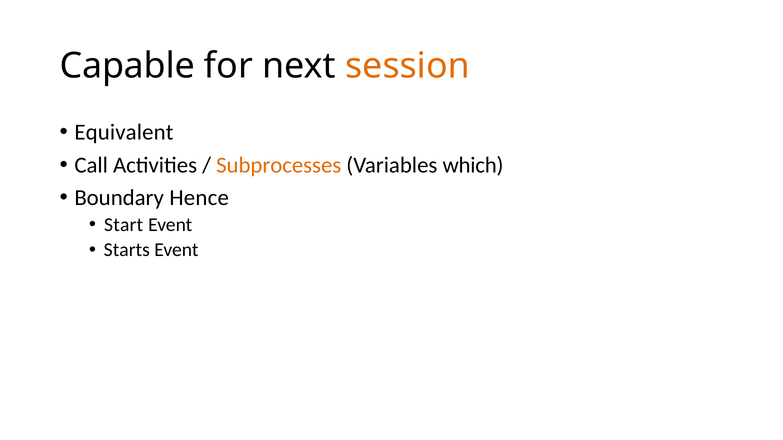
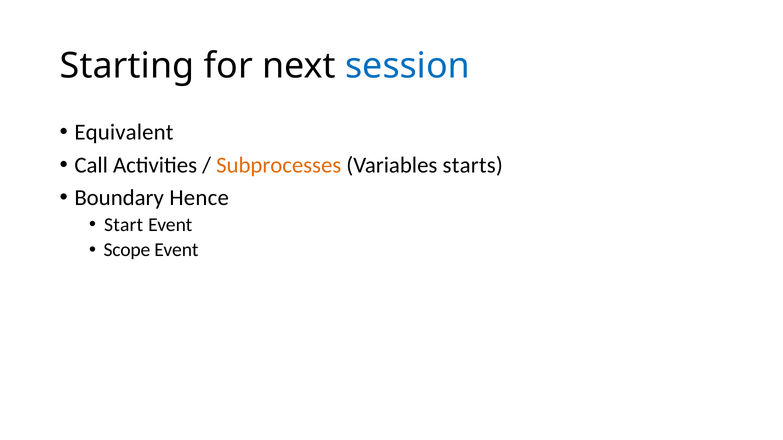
Capable: Capable -> Starting
session colour: orange -> blue
which: which -> starts
Starts: Starts -> Scope
